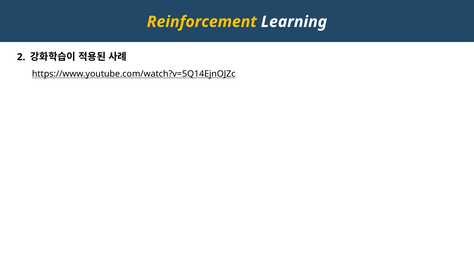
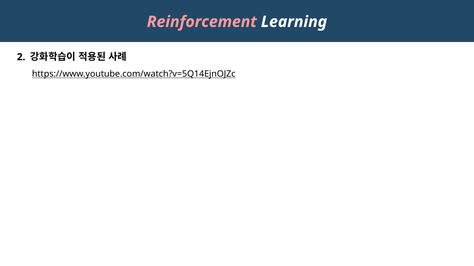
Reinforcement colour: yellow -> pink
